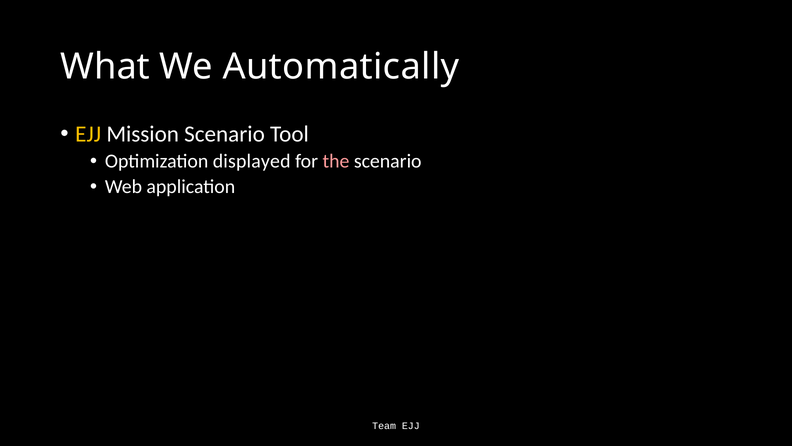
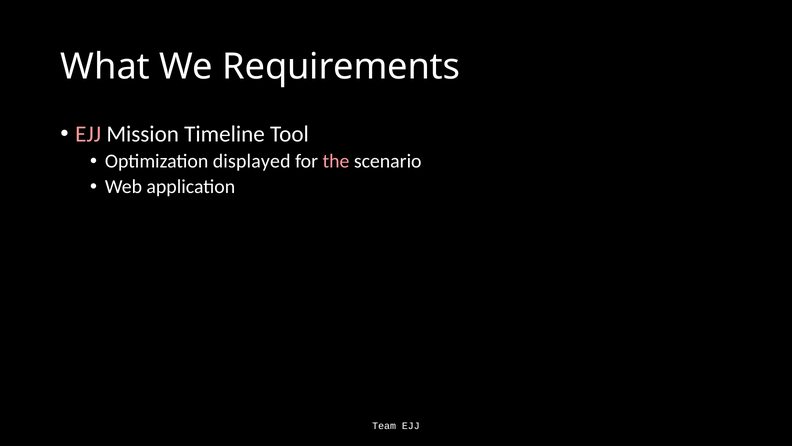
Automatically: Automatically -> Requirements
EJJ at (88, 134) colour: yellow -> pink
Mission Scenario: Scenario -> Timeline
